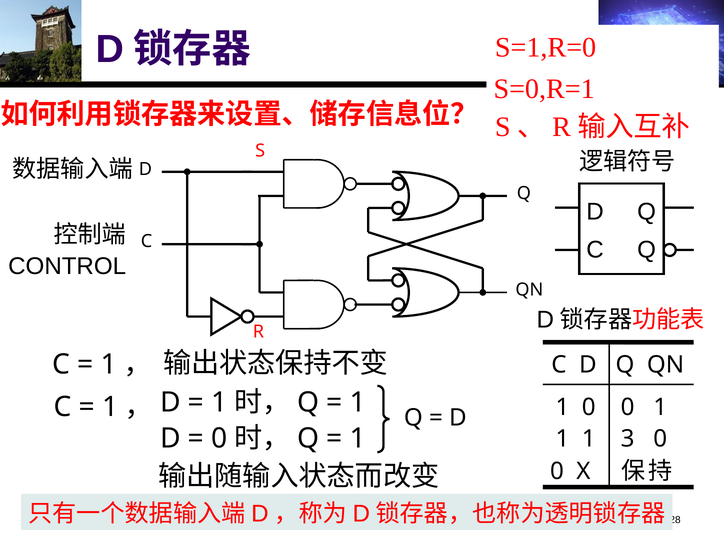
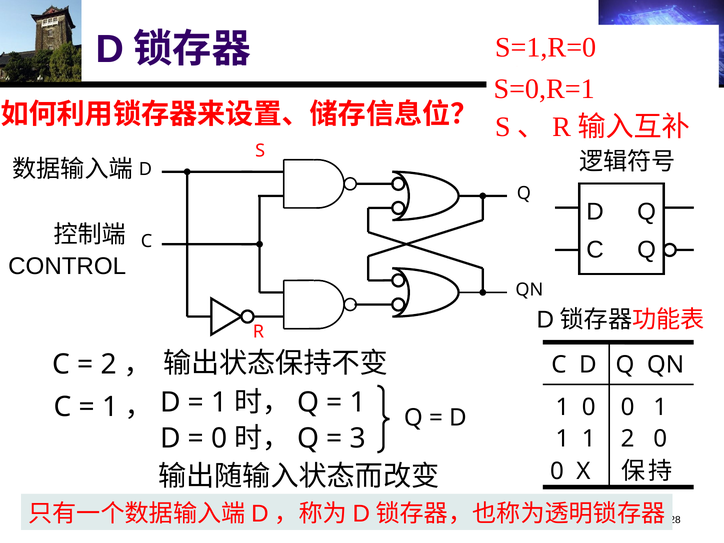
1 at (109, 365): 1 -> 2
1 at (358, 438): 1 -> 3
1 3: 3 -> 2
